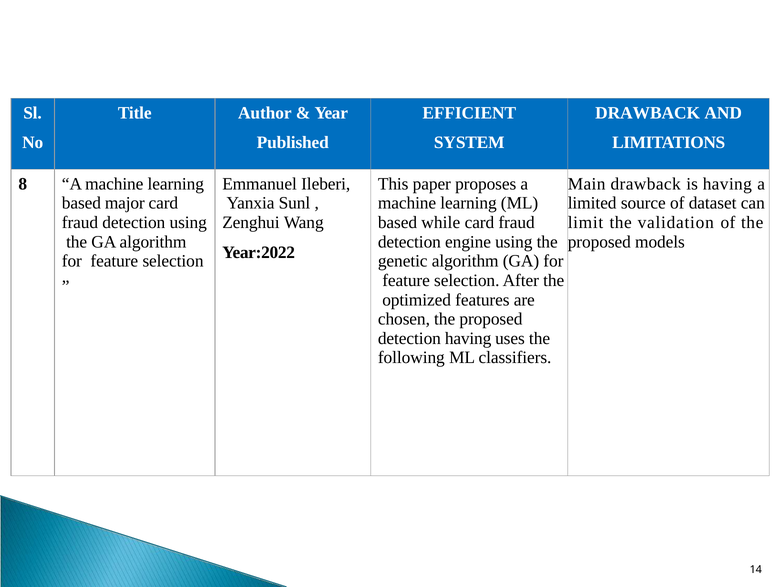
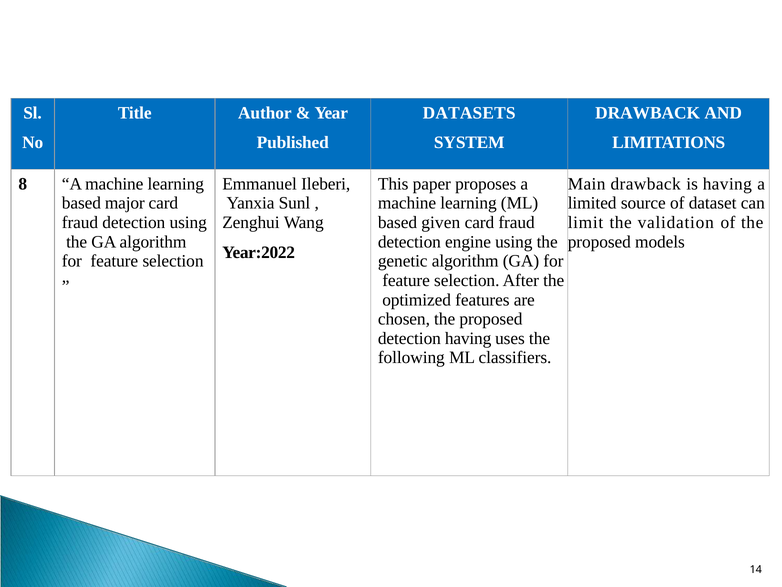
EFFICIENT: EFFICIENT -> DATASETS
while: while -> given
